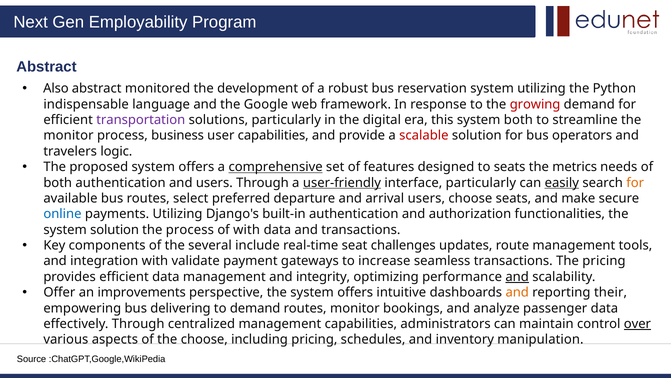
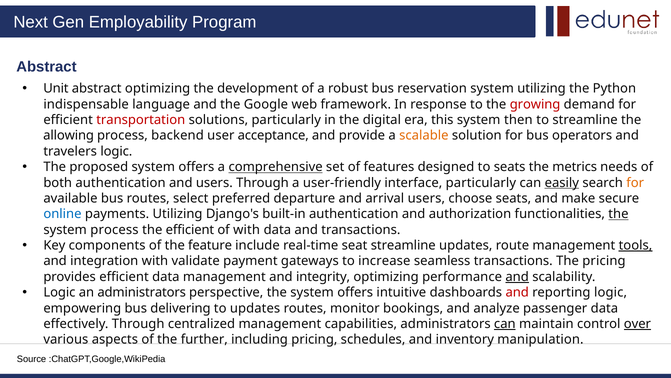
Also: Also -> Unit
abstract monitored: monitored -> optimizing
transportation colour: purple -> red
system both: both -> then
monitor at (68, 135): monitor -> allowing
business: business -> backend
user capabilities: capabilities -> acceptance
scalable colour: red -> orange
user-friendly underline: present -> none
the at (618, 214) underline: none -> present
system solution: solution -> process
the process: process -> efficient
several: several -> feature
seat challenges: challenges -> streamline
tools underline: none -> present
Offer at (59, 292): Offer -> Logic
an improvements: improvements -> administrators
and at (517, 292) colour: orange -> red
reporting their: their -> logic
to demand: demand -> updates
can at (505, 323) underline: none -> present
the choose: choose -> further
